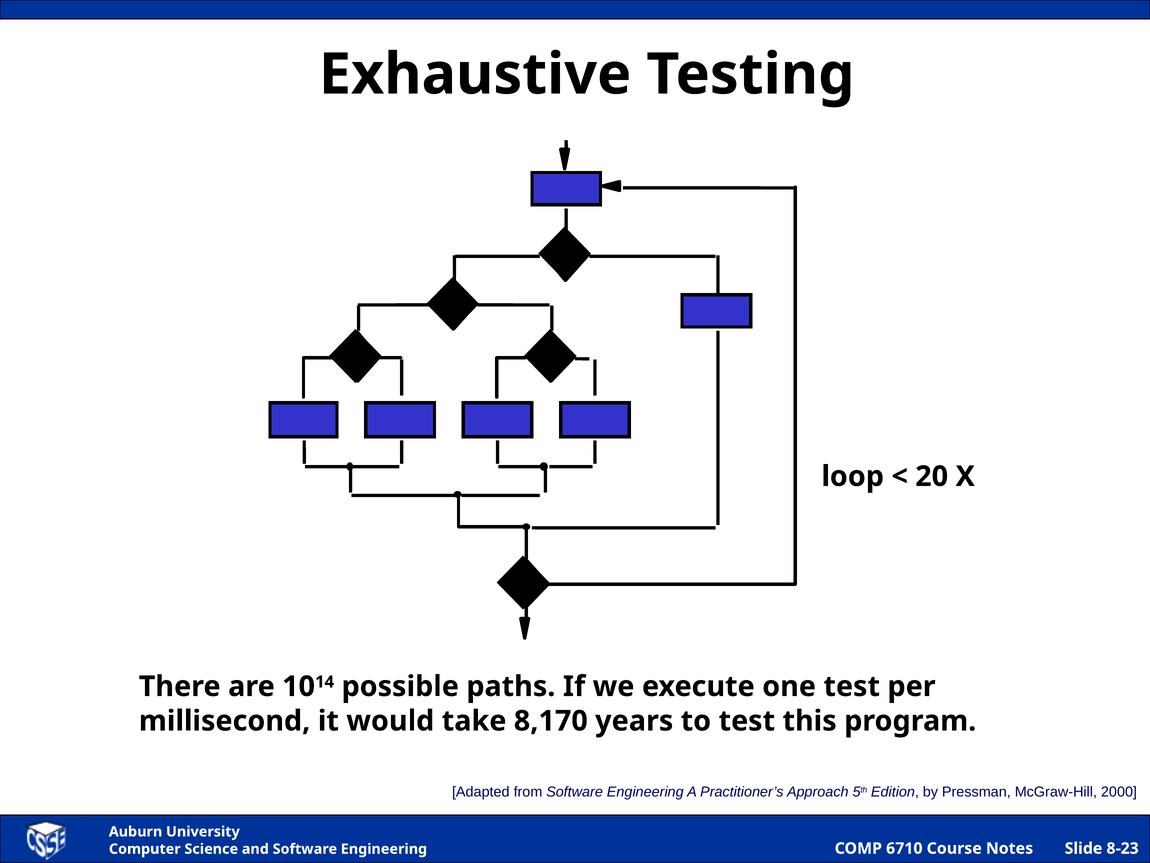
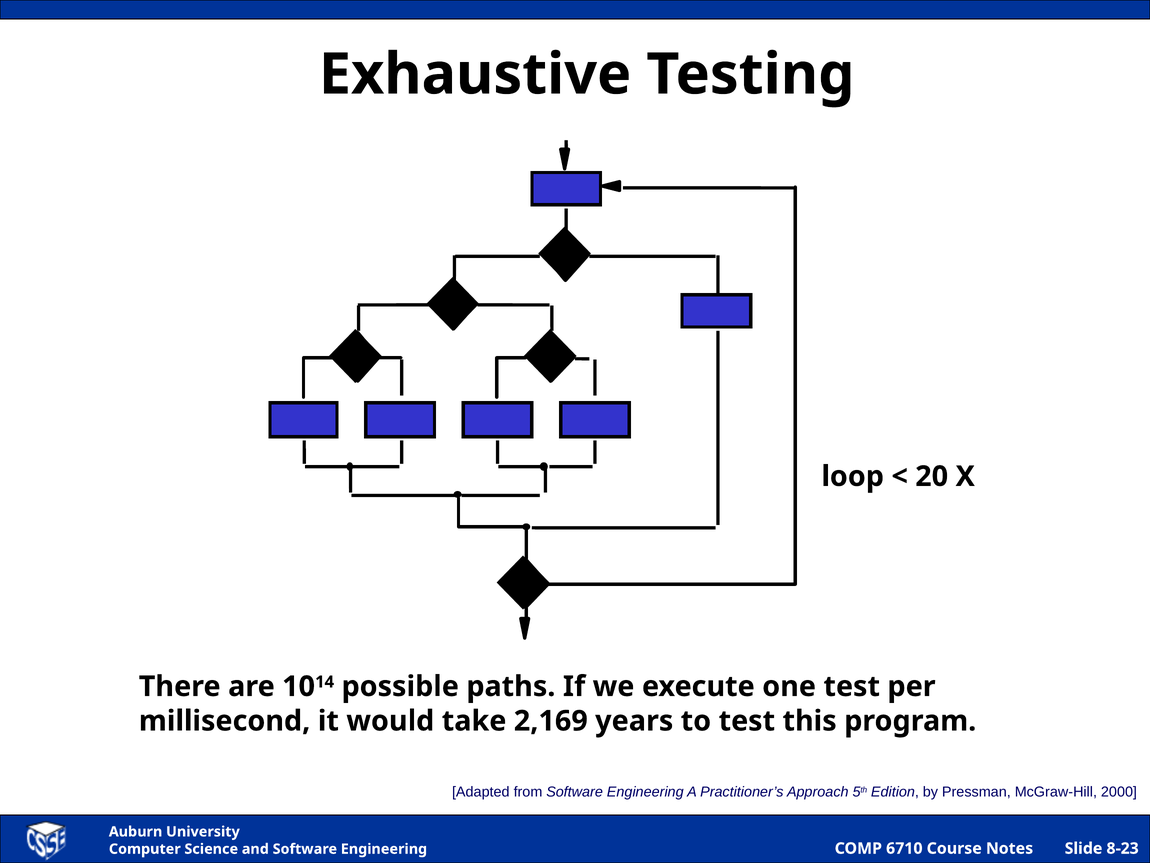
8,170: 8,170 -> 2,169
